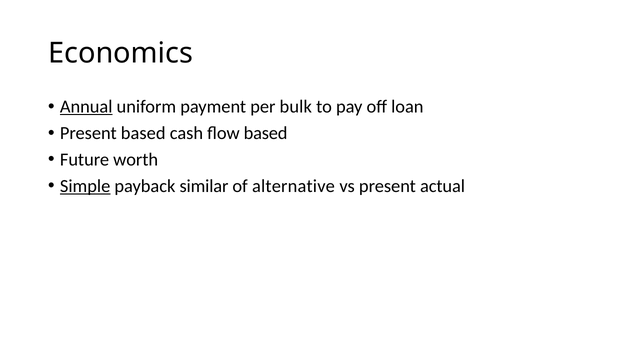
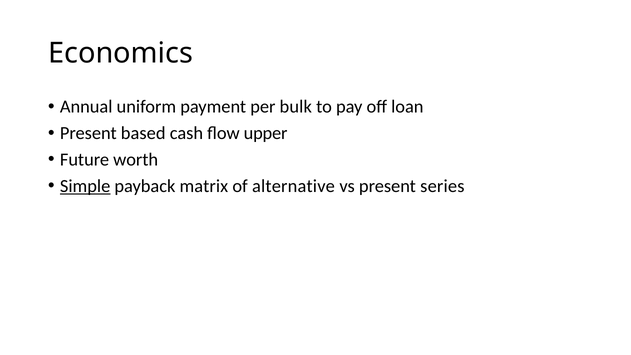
Annual underline: present -> none
flow based: based -> upper
similar: similar -> matrix
actual: actual -> series
